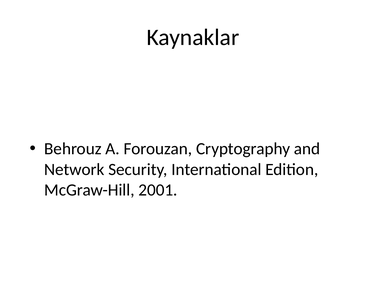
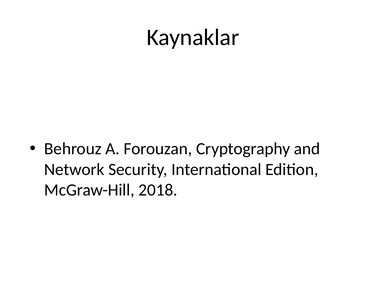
2001: 2001 -> 2018
